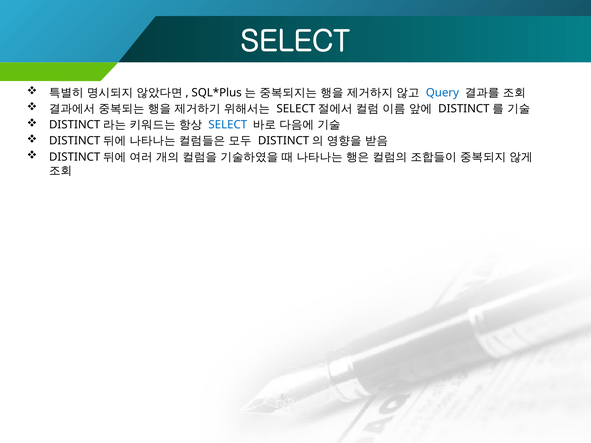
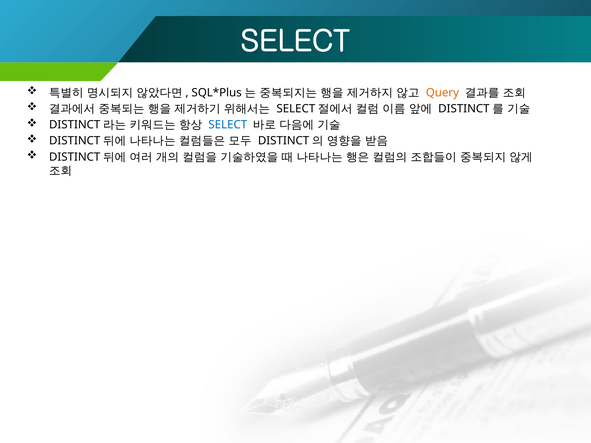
Query colour: blue -> orange
